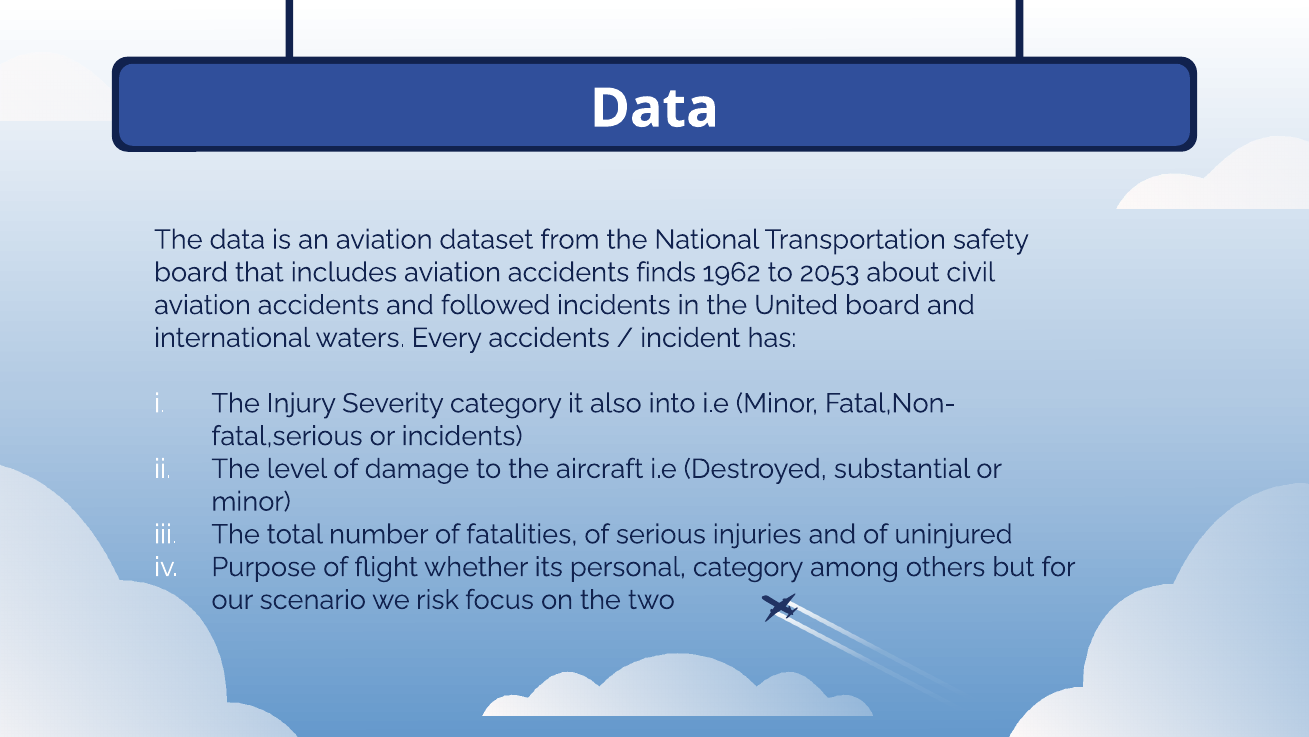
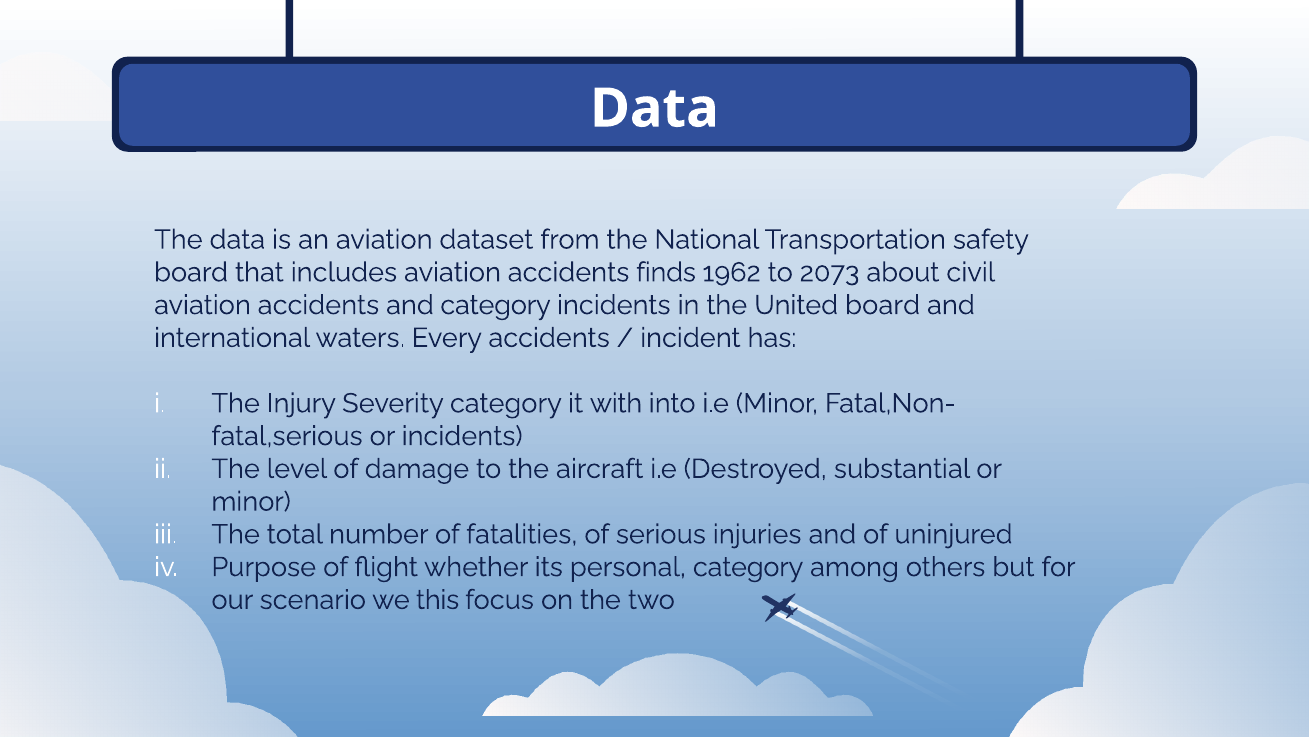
2053: 2053 -> 2073
and followed: followed -> category
also: also -> with
risk: risk -> this
